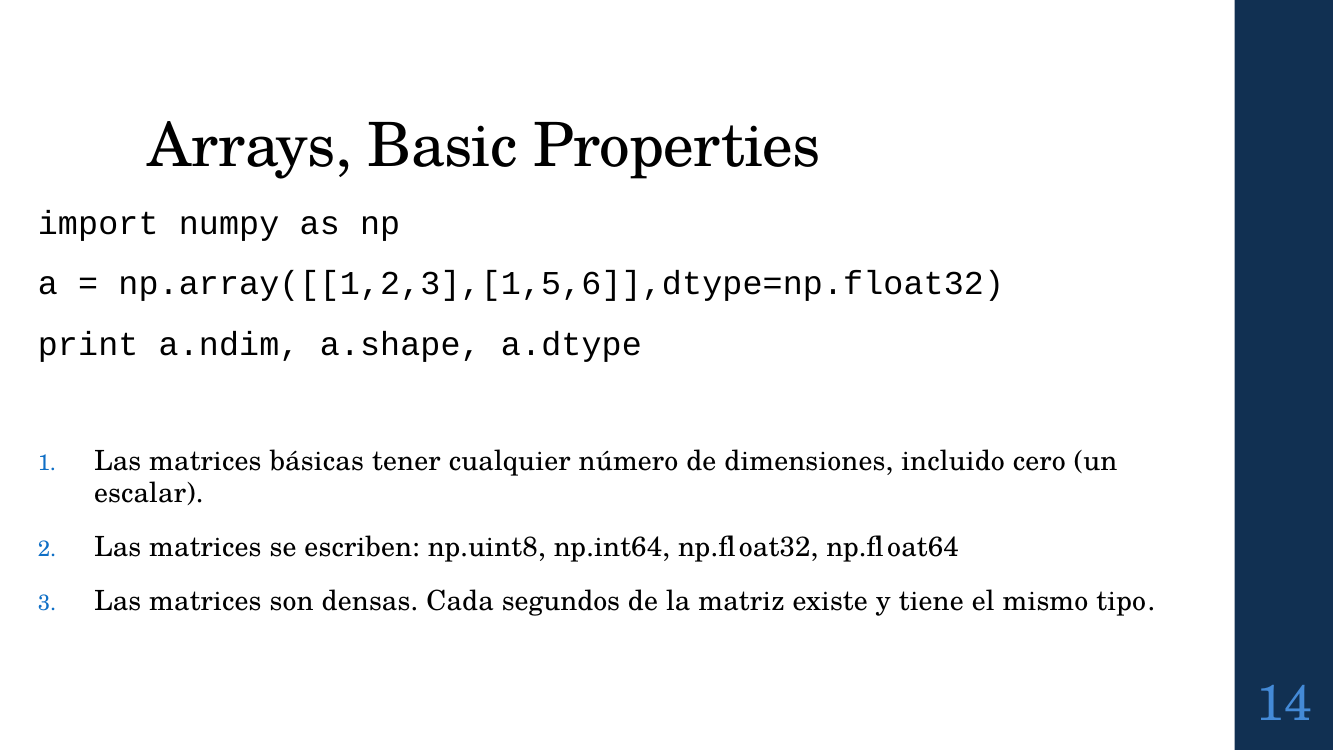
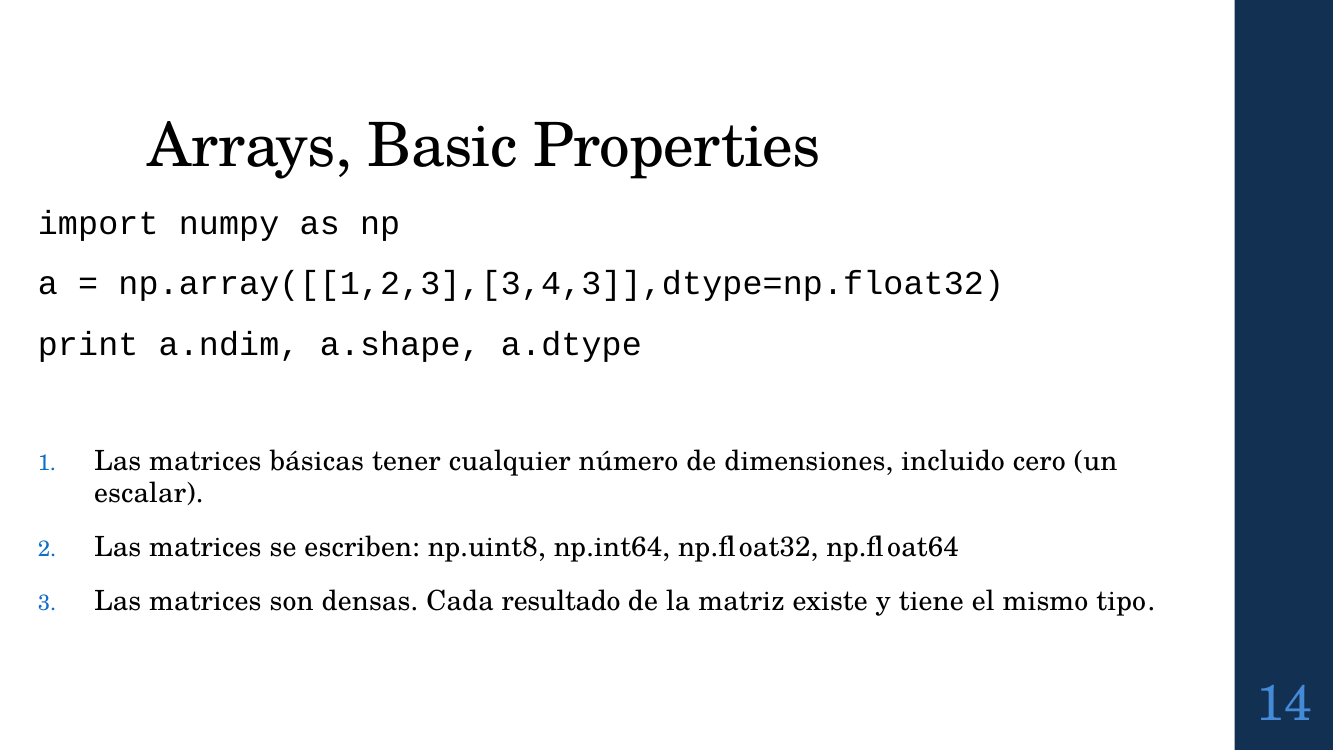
np.array([[1,2,3],[1,5,6]],dtype=np.float32: np.array([[1,2,3],[1,5,6]],dtype=np.float32 -> np.array([[1,2,3],[3,4,3]],dtype=np.float32
segundos: segundos -> resultado
